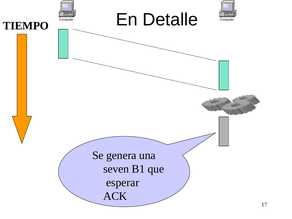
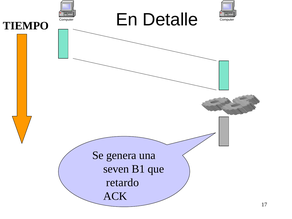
esperar: esperar -> retardo
